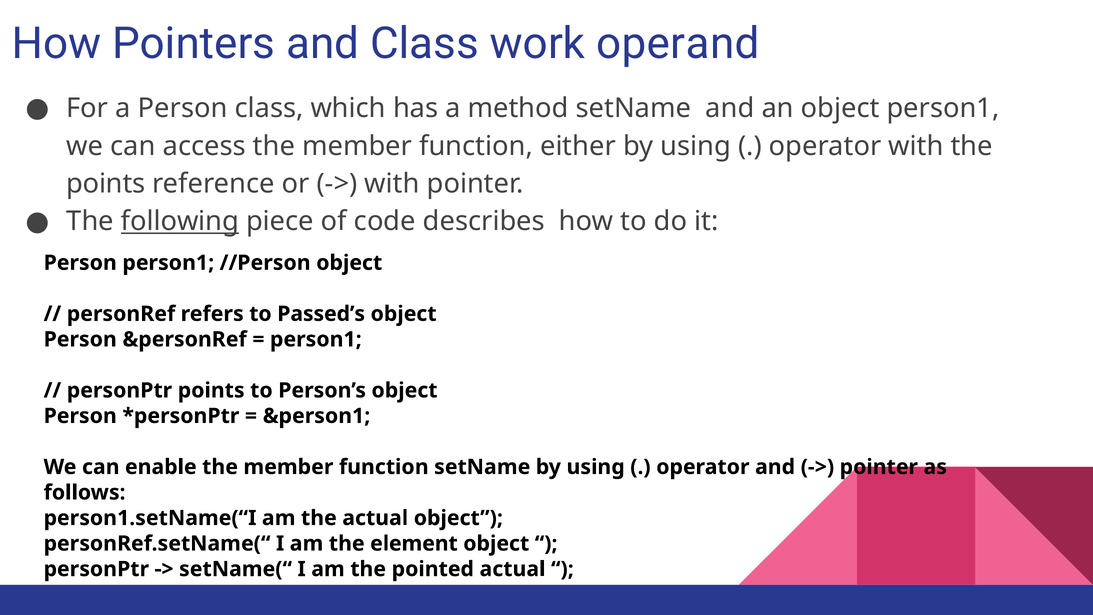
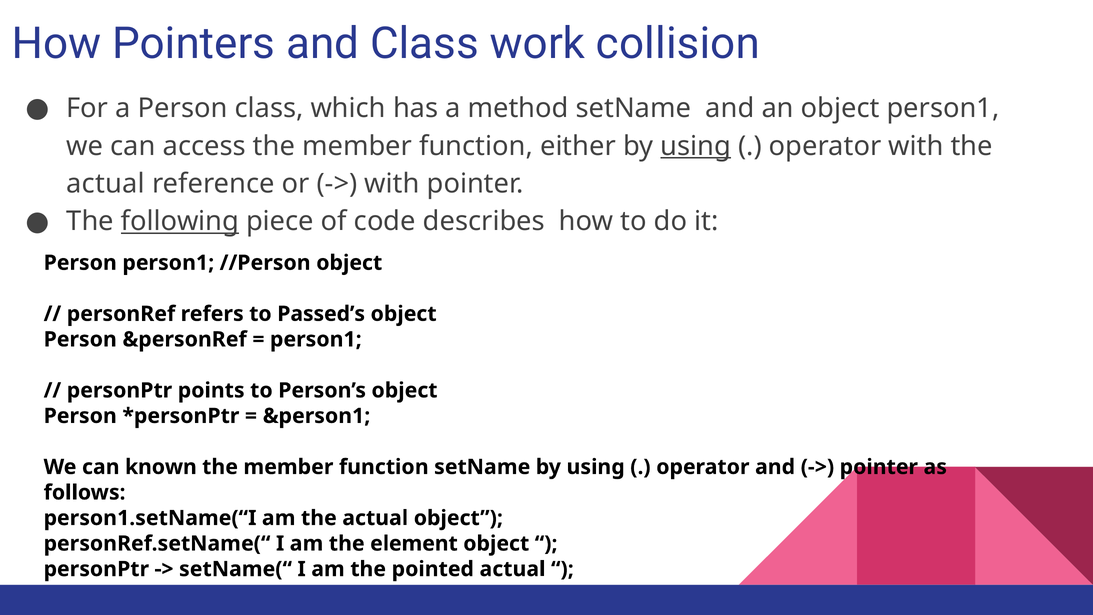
operand: operand -> collision
using at (696, 146) underline: none -> present
points at (106, 184): points -> actual
enable: enable -> known
